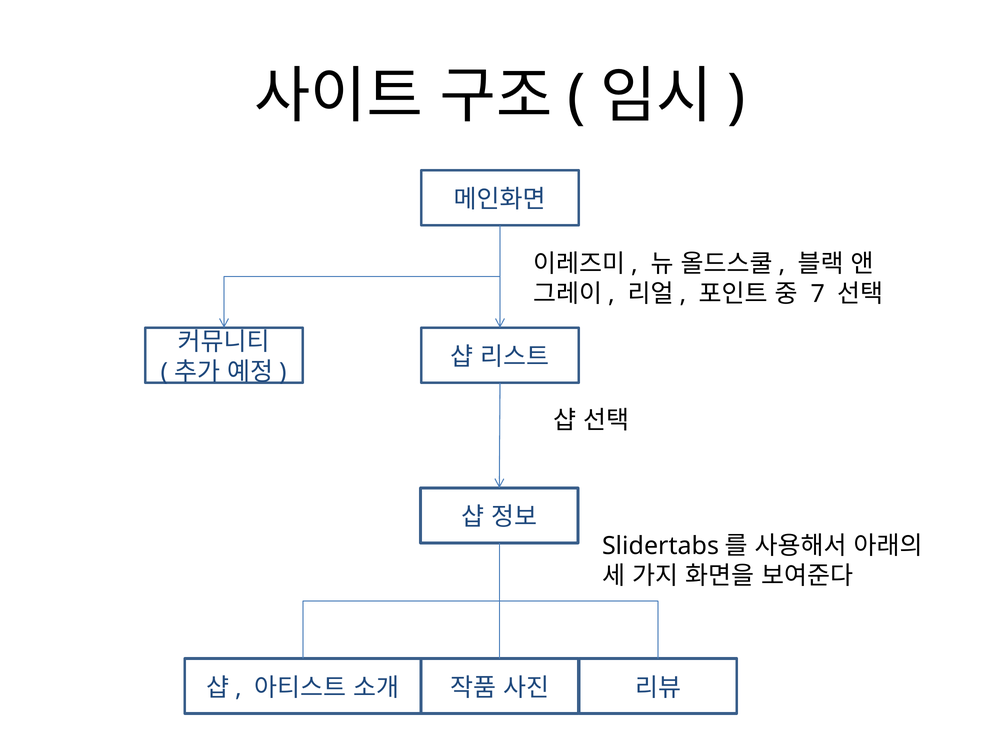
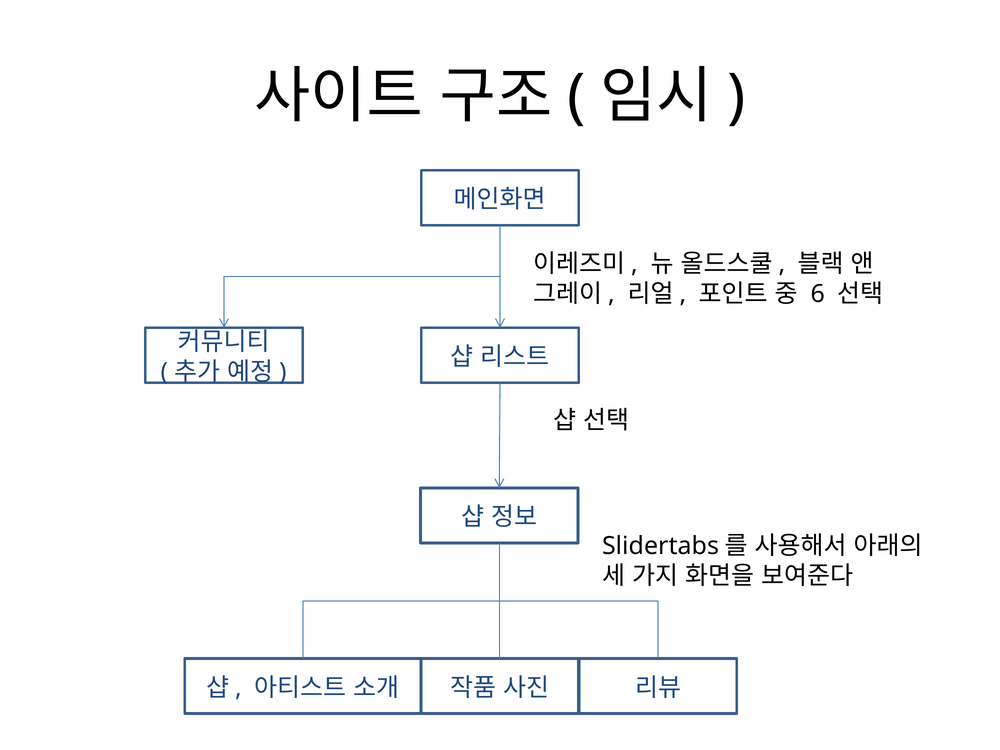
7: 7 -> 6
